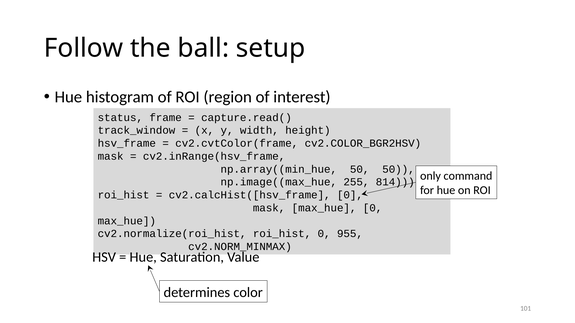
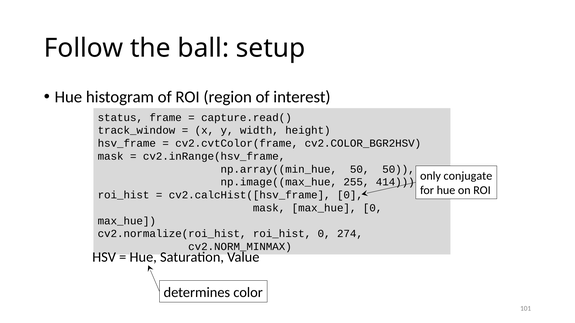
command: command -> conjugate
814: 814 -> 414
955: 955 -> 274
